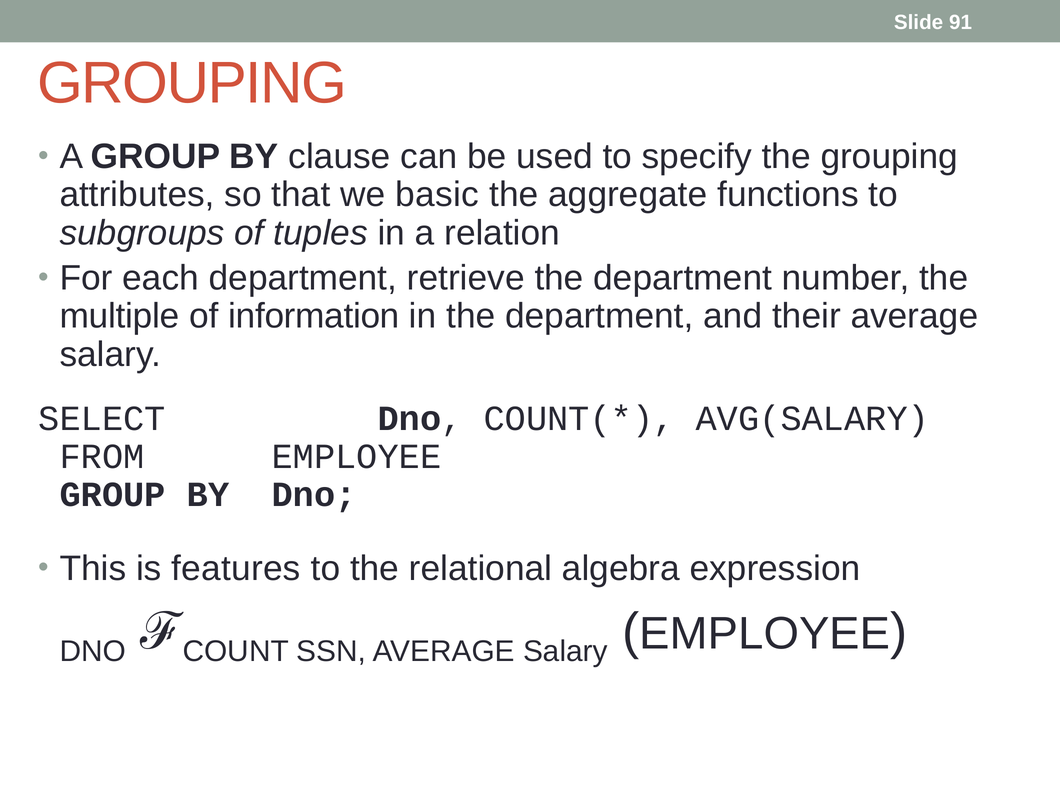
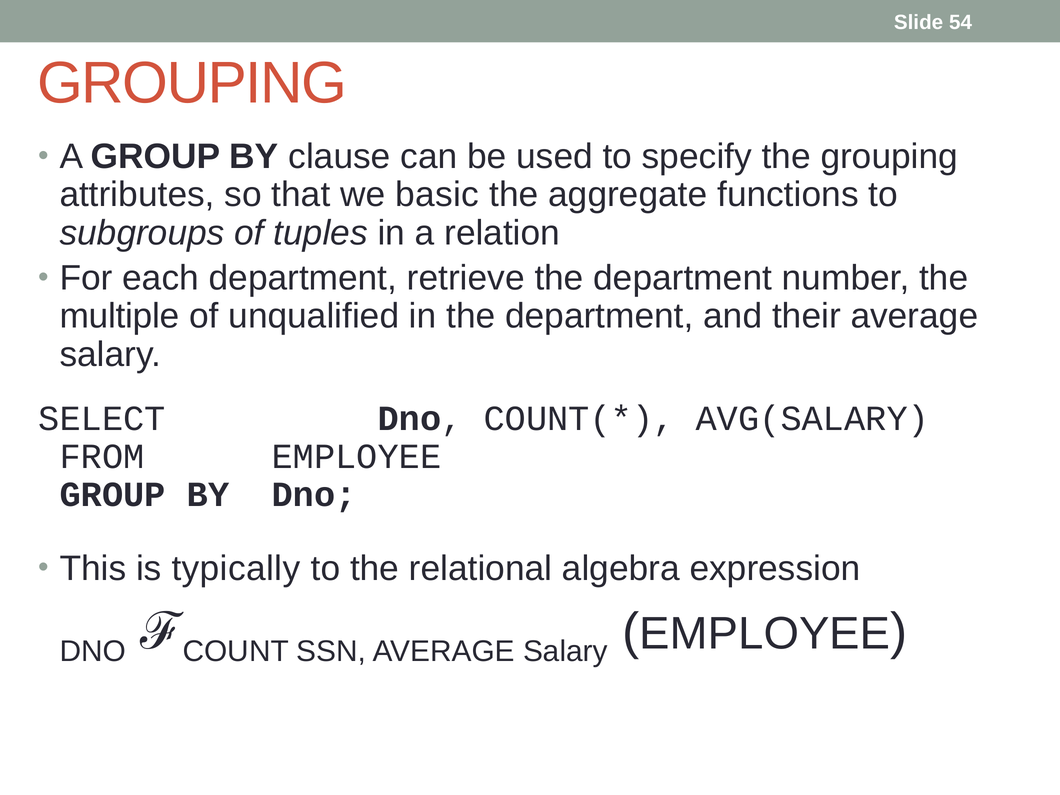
91: 91 -> 54
information: information -> unqualified
features: features -> typically
